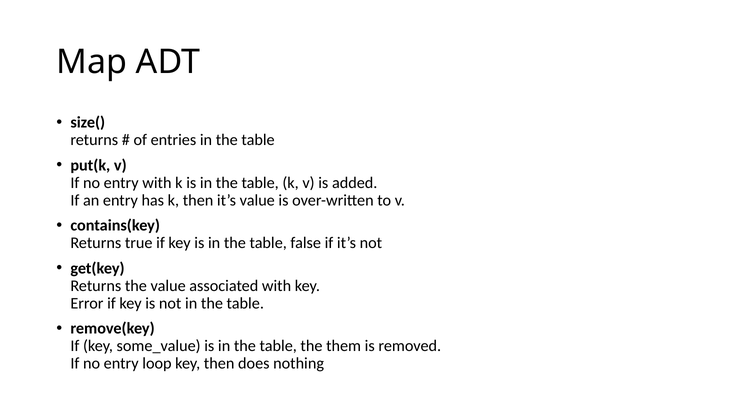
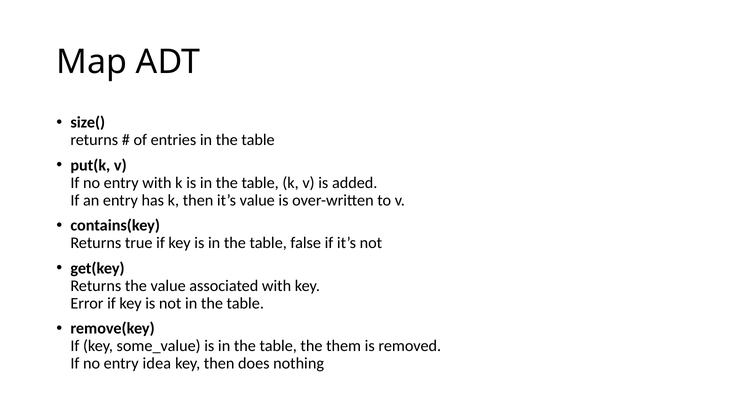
loop: loop -> idea
